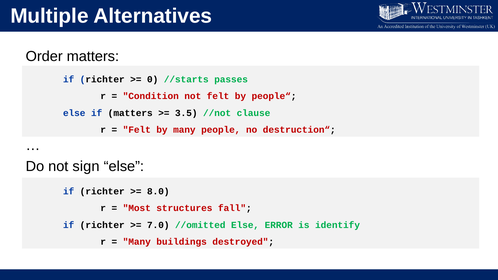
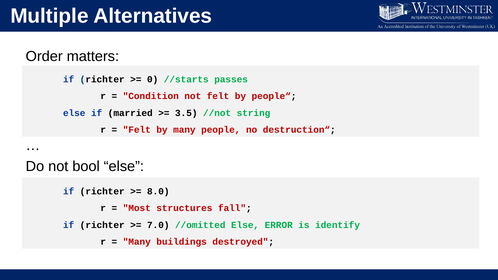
if matters: matters -> married
clause: clause -> string
sign: sign -> bool
